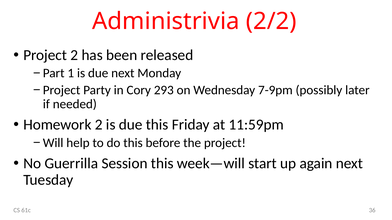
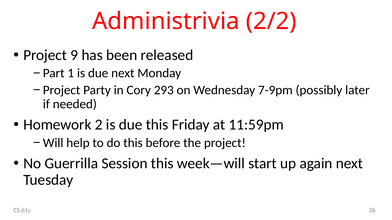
Project 2: 2 -> 9
